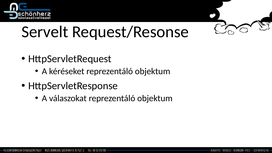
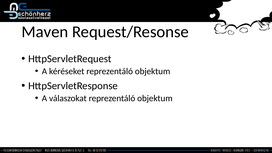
Servelt: Servelt -> Maven
